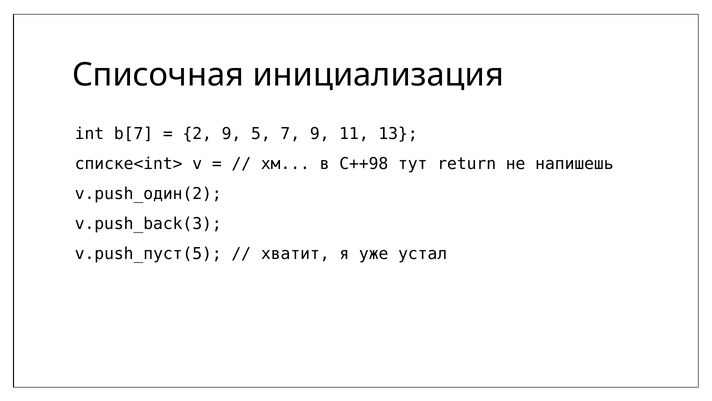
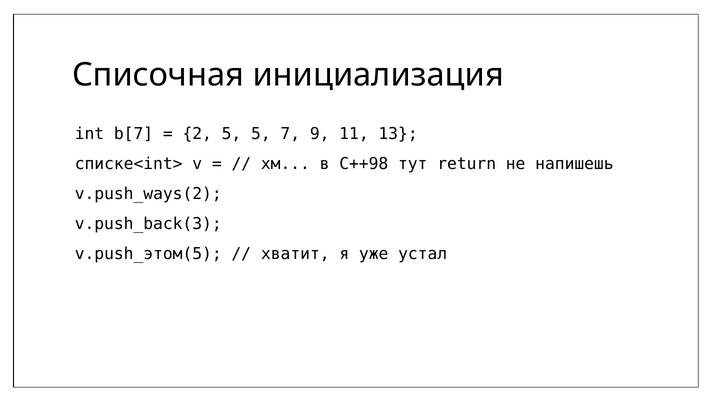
2 9: 9 -> 5
v.push_один(2: v.push_один(2 -> v.push_ways(2
v.push_пуст(5: v.push_пуст(5 -> v.push_этом(5
